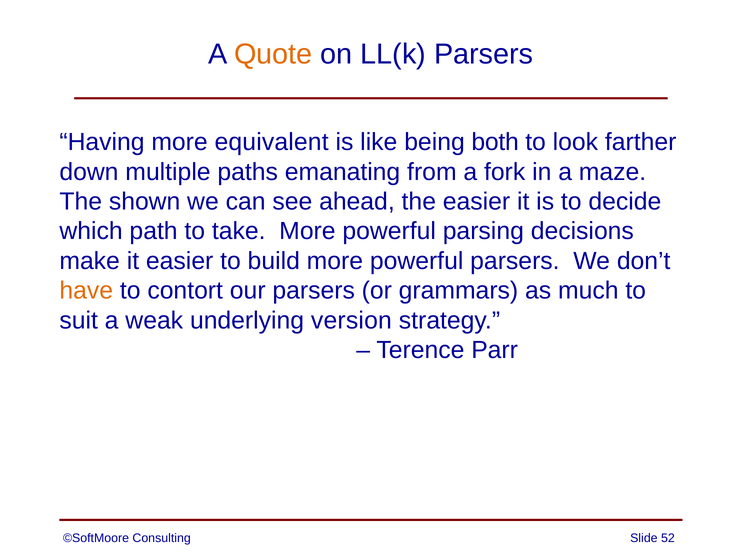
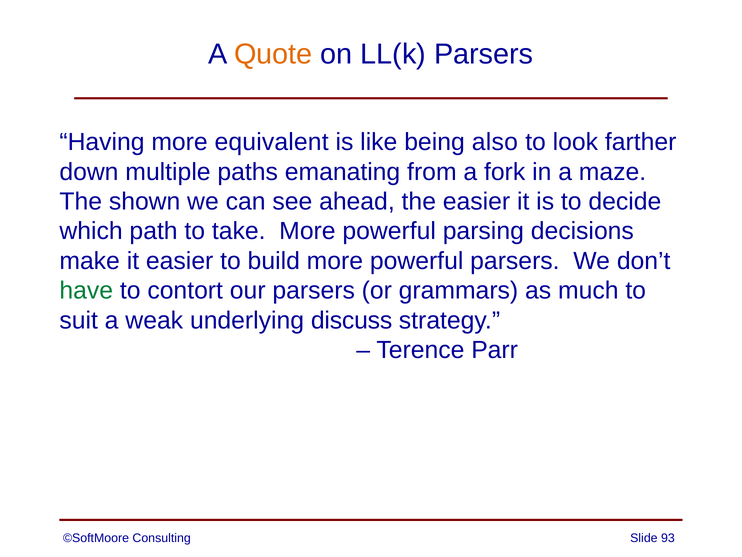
both: both -> also
have colour: orange -> green
version: version -> discuss
52: 52 -> 93
